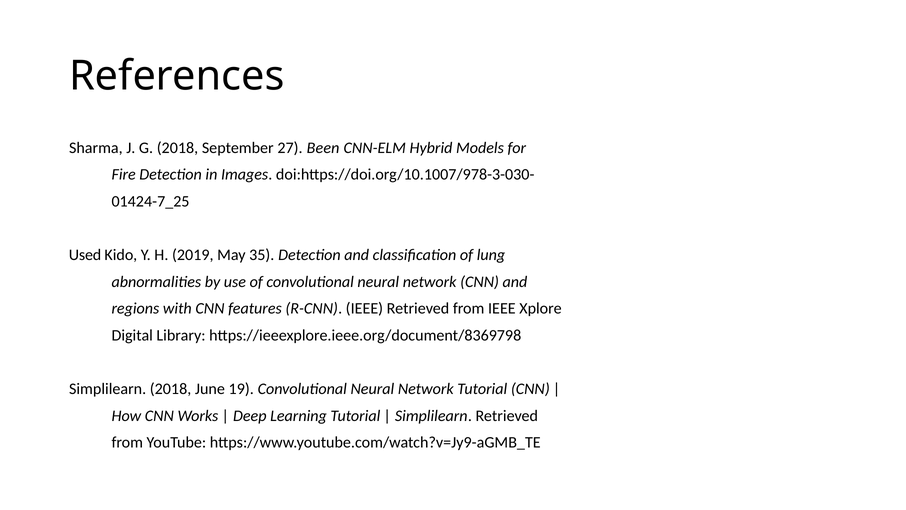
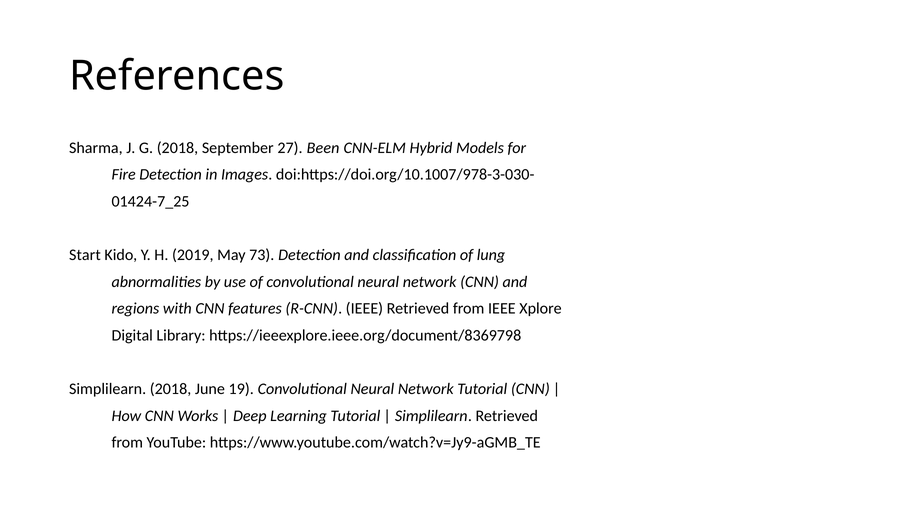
Used: Used -> Start
35: 35 -> 73
